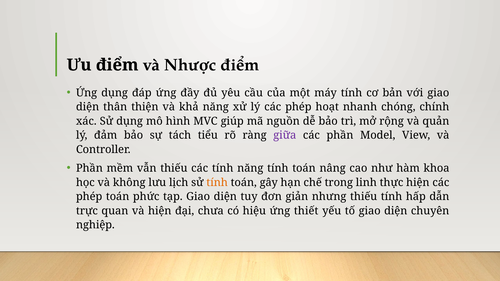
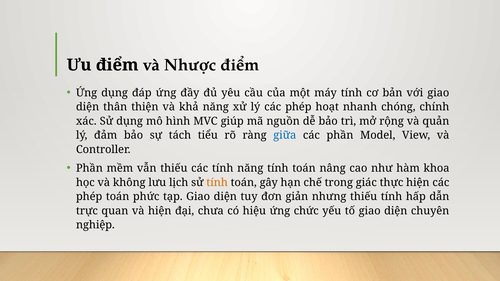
giữa colour: purple -> blue
linh: linh -> giác
thiết: thiết -> chức
